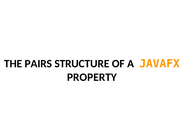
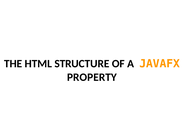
PAIRS: PAIRS -> HTML
